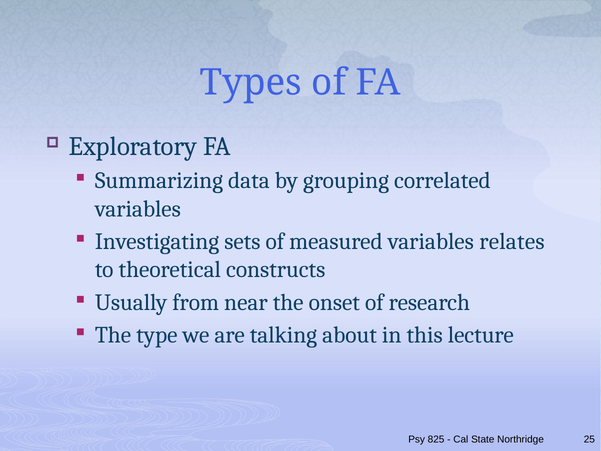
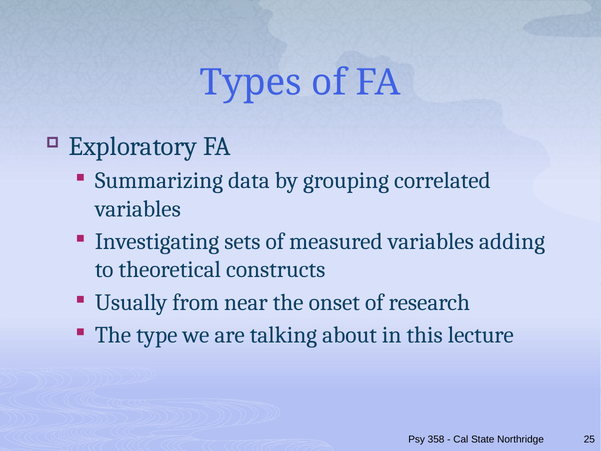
relates: relates -> adding
825: 825 -> 358
